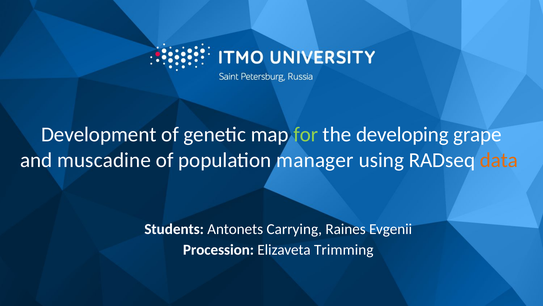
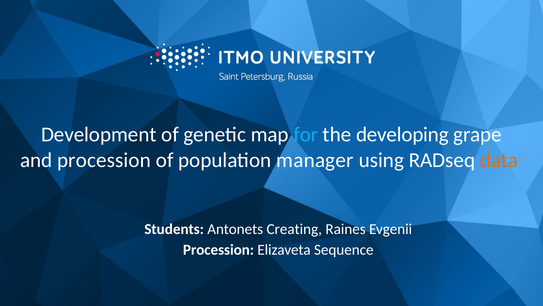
for colour: light green -> light blue
and muscadine: muscadine -> procession
Carrying: Carrying -> Creating
Trimming: Trimming -> Sequence
